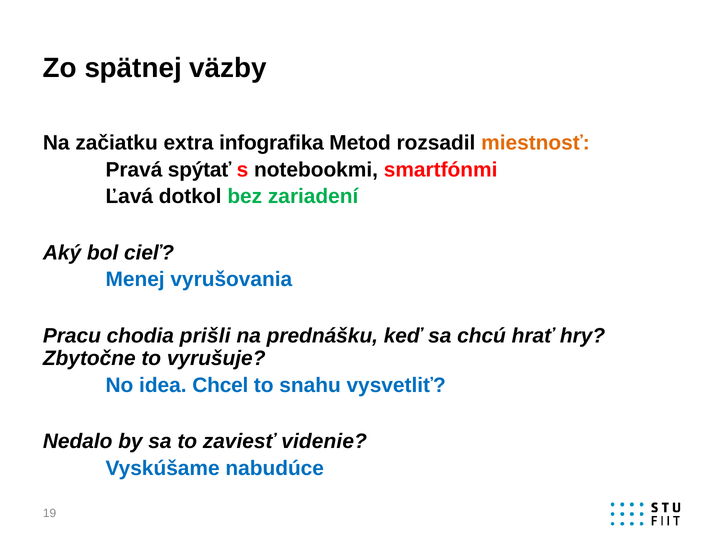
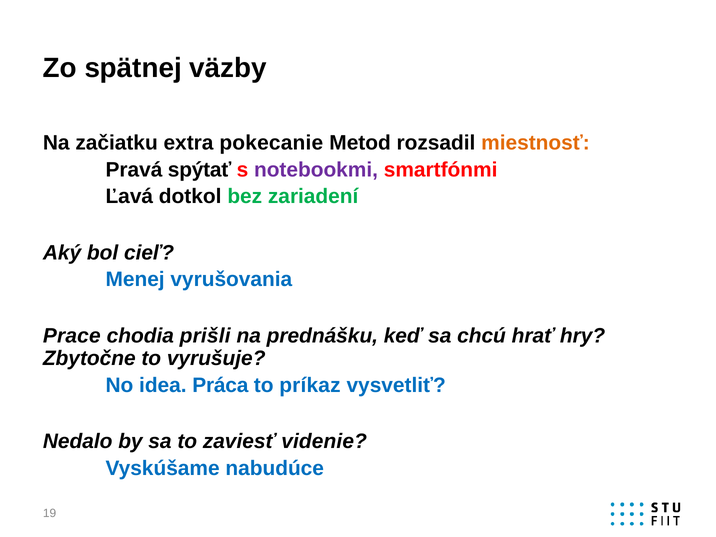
infografika: infografika -> pokecanie
notebookmi colour: black -> purple
Pracu: Pracu -> Prace
Chcel: Chcel -> Práca
snahu: snahu -> príkaz
